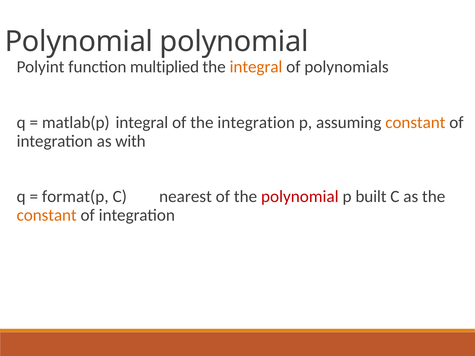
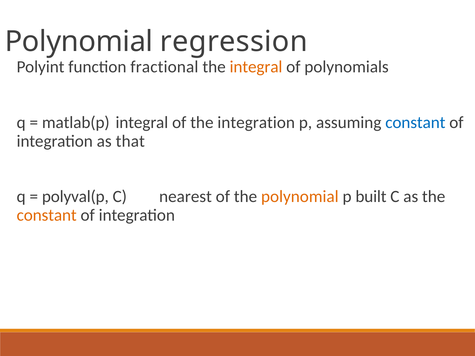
Polynomial polynomial: polynomial -> regression
multiplied: multiplied -> fractional
constant at (415, 123) colour: orange -> blue
with: with -> that
format(p: format(p -> polyval(p
polynomial at (300, 197) colour: red -> orange
